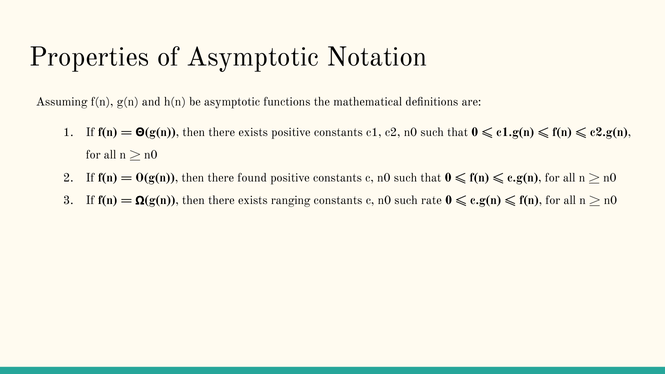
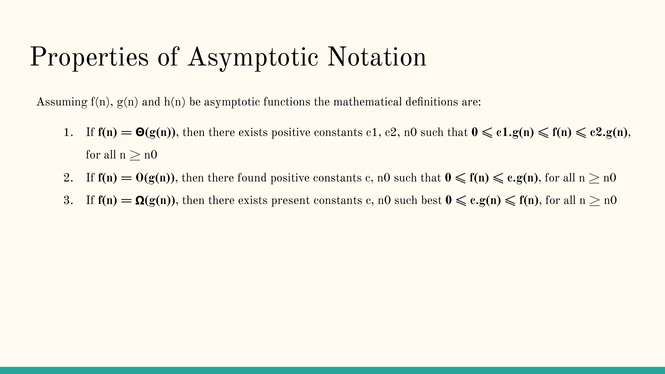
ranging: ranging -> present
rate: rate -> best
